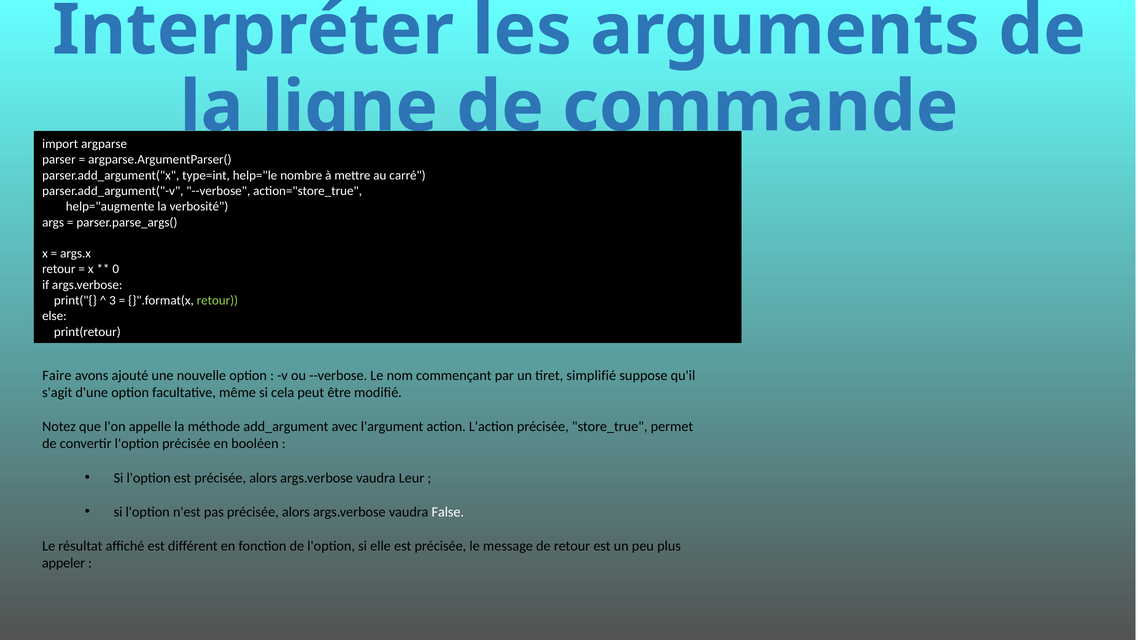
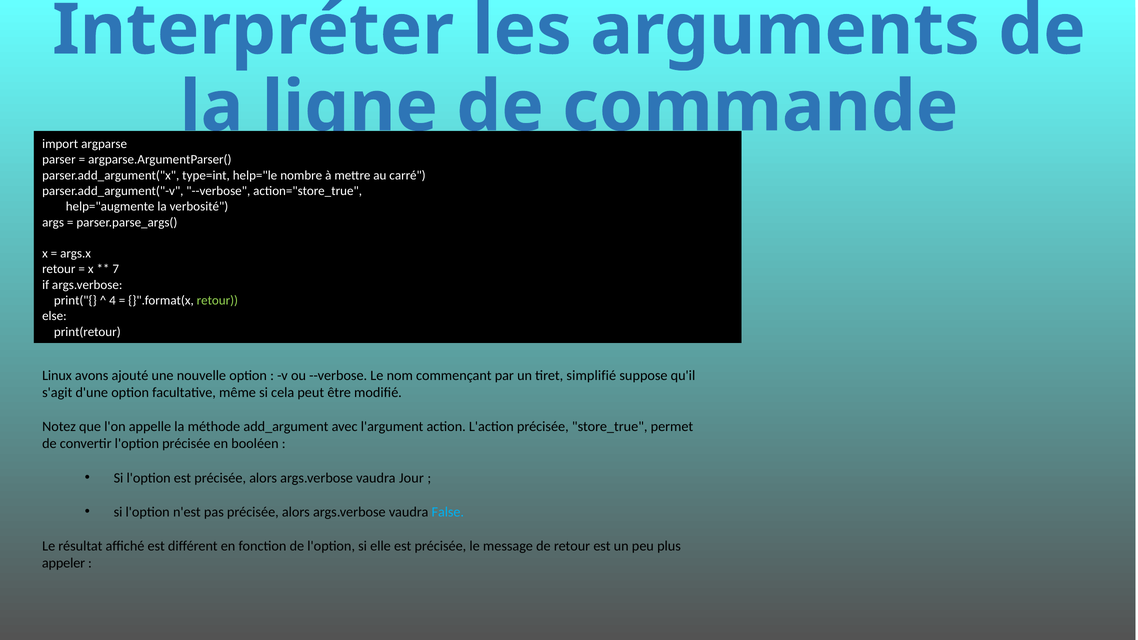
0: 0 -> 7
3: 3 -> 4
Faire: Faire -> Linux
Leur: Leur -> Jour
False colour: white -> light blue
